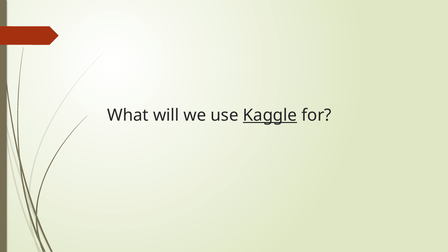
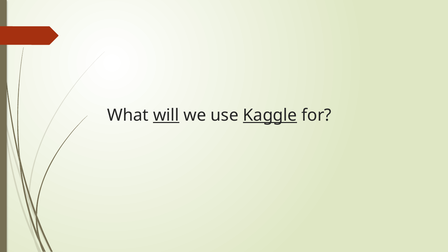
will underline: none -> present
